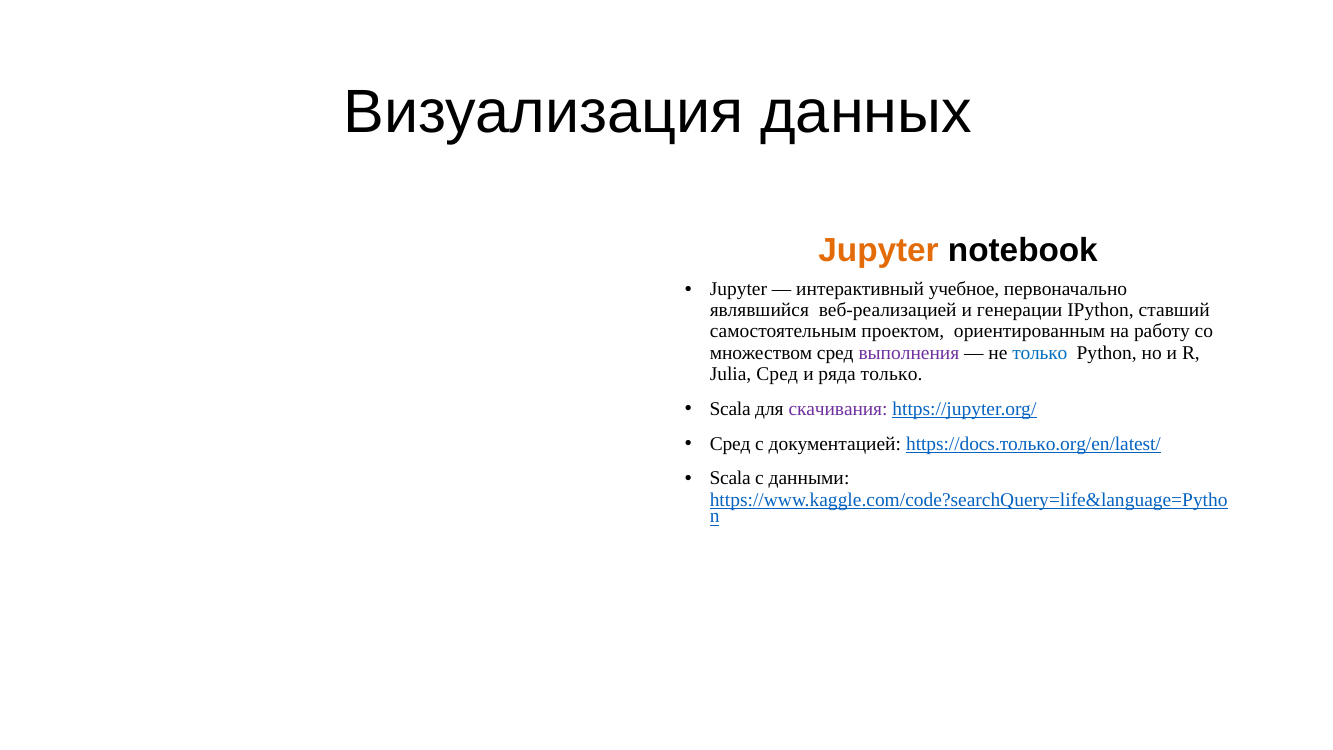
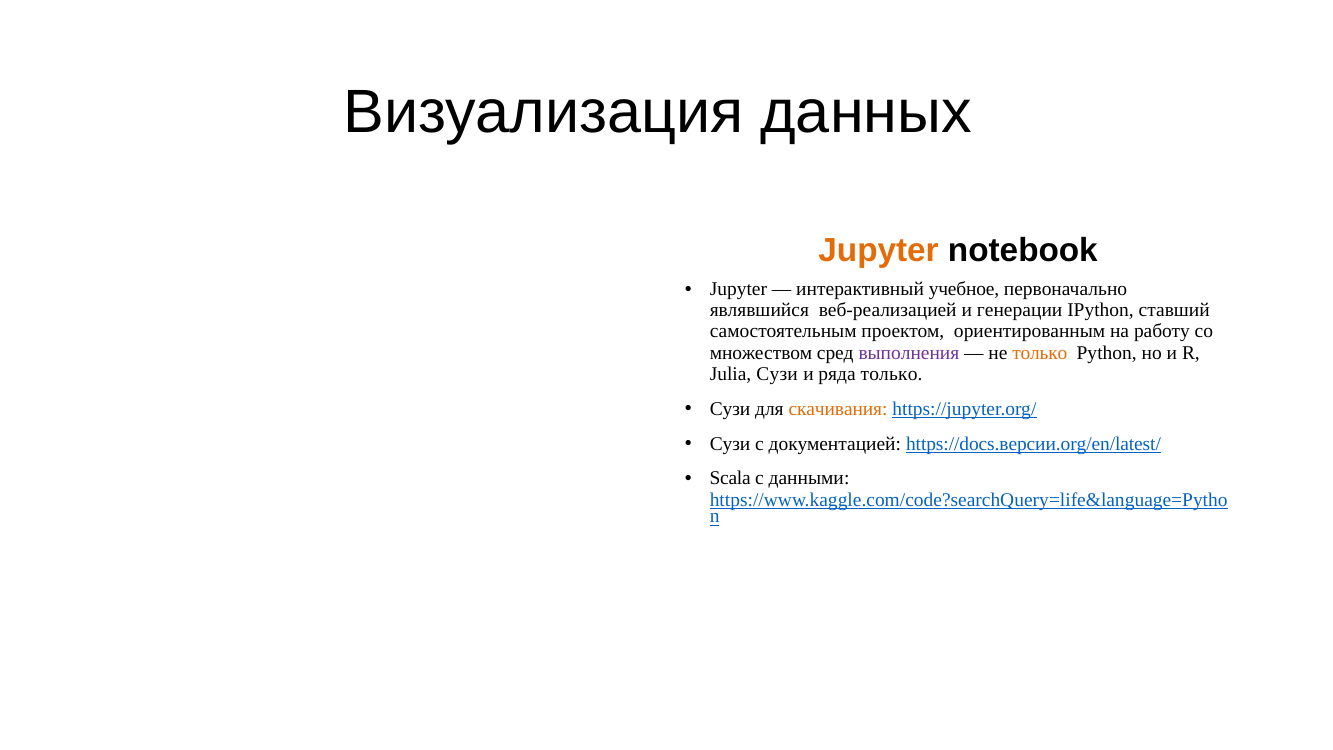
только at (1040, 353) colour: blue -> orange
Julia Сред: Сред -> Сузи
Scala at (730, 409): Scala -> Сузи
скачивания colour: purple -> orange
Сред at (730, 443): Сред -> Сузи
https://docs.только.org/en/latest/: https://docs.только.org/en/latest/ -> https://docs.версии.org/en/latest/
